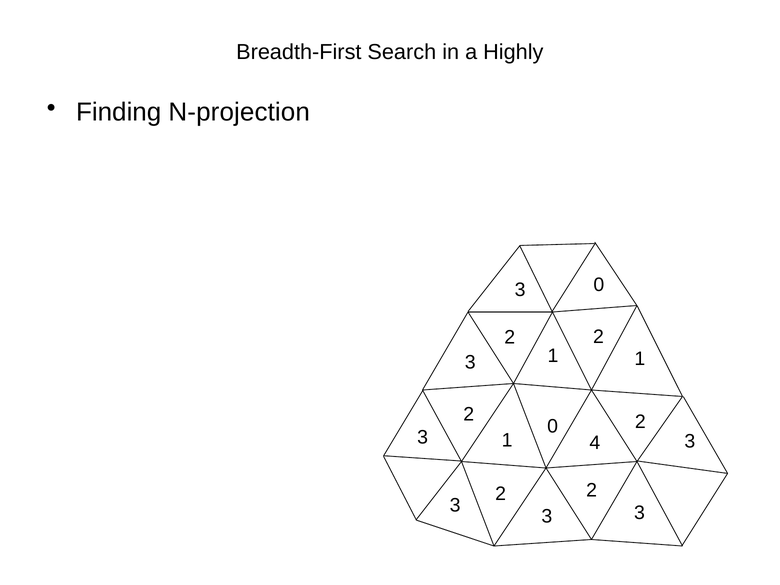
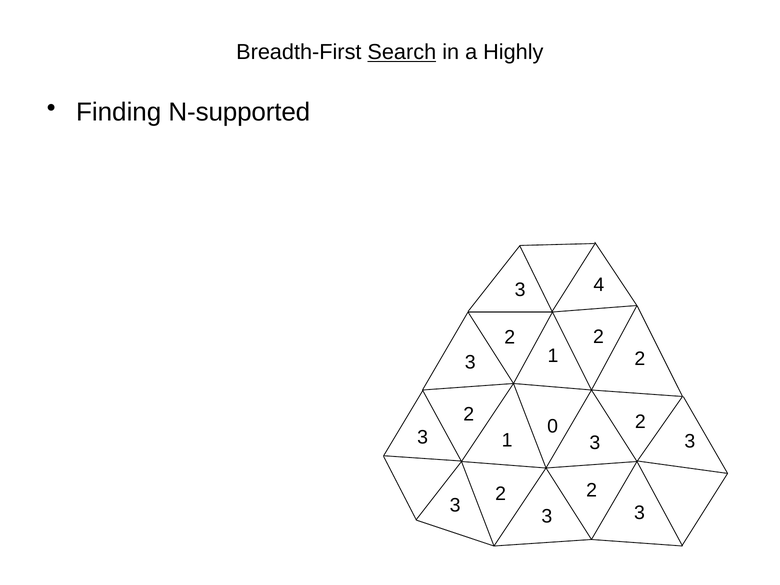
Search underline: none -> present
N-projection: N-projection -> N-supported
3 0: 0 -> 4
1 at (640, 359): 1 -> 2
1 4: 4 -> 3
